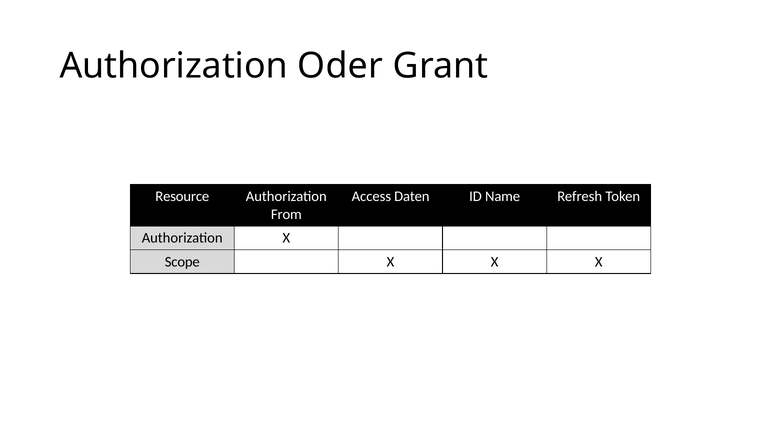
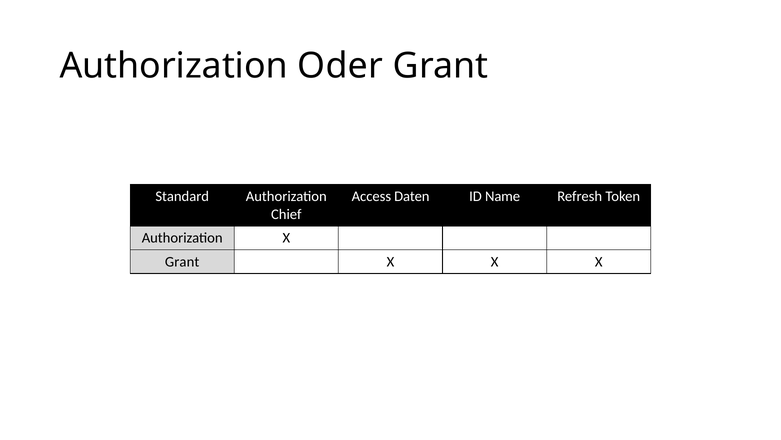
Resource: Resource -> Standard
From: From -> Chief
Scope at (182, 261): Scope -> Grant
